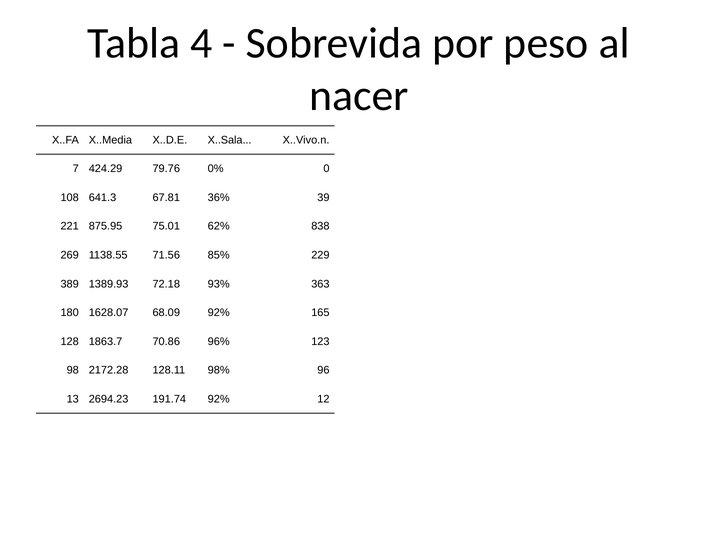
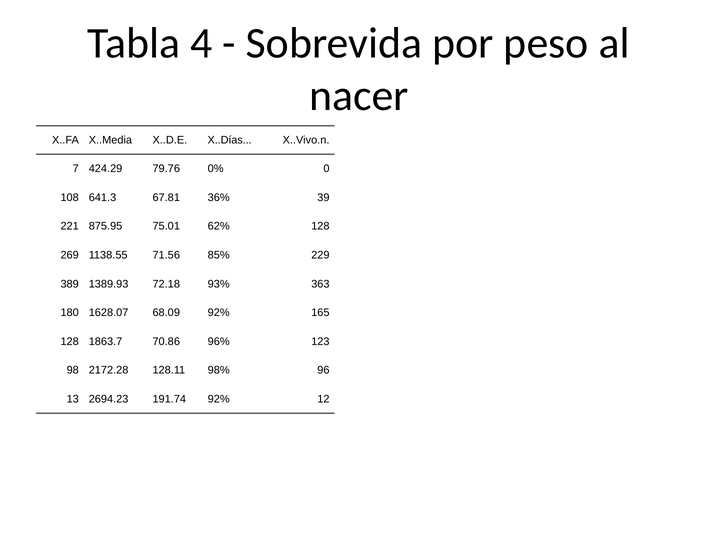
X..Sala: X..Sala -> X..Días
62% 838: 838 -> 128
